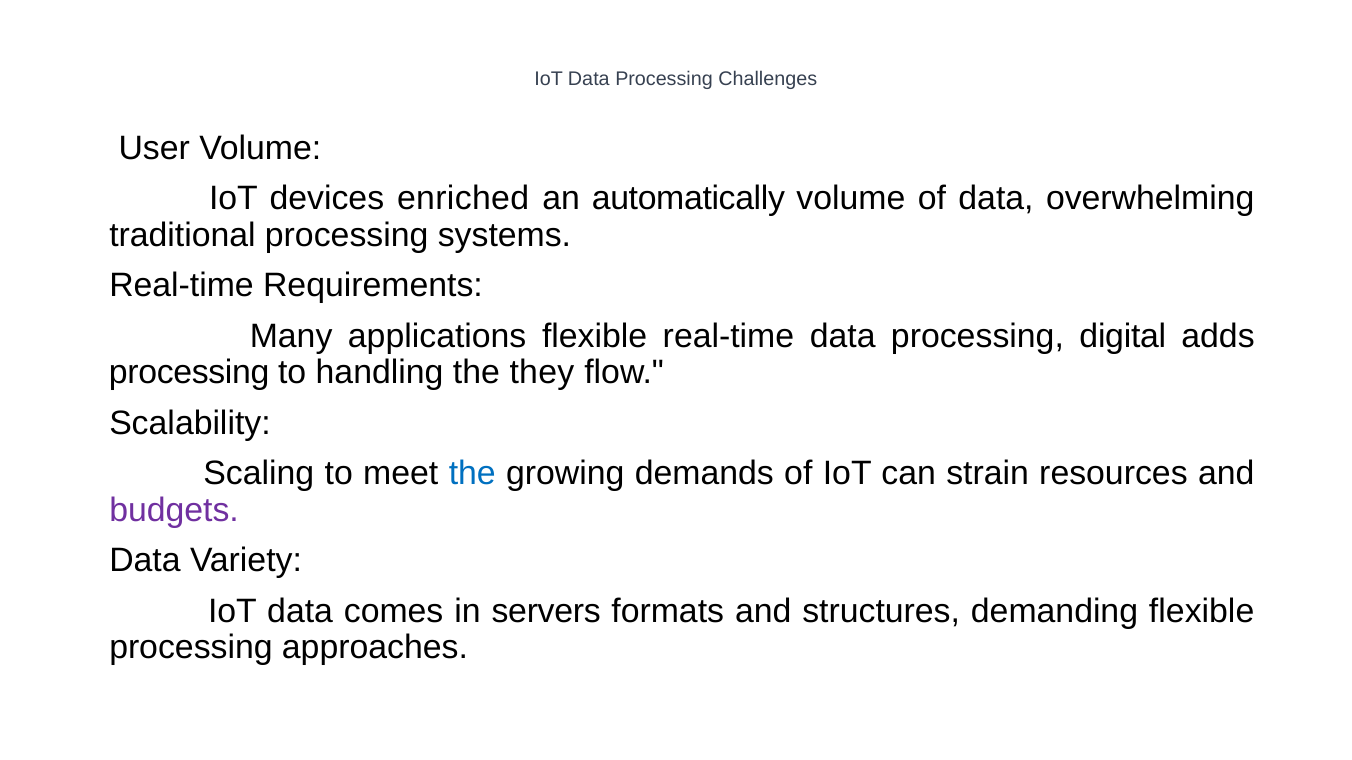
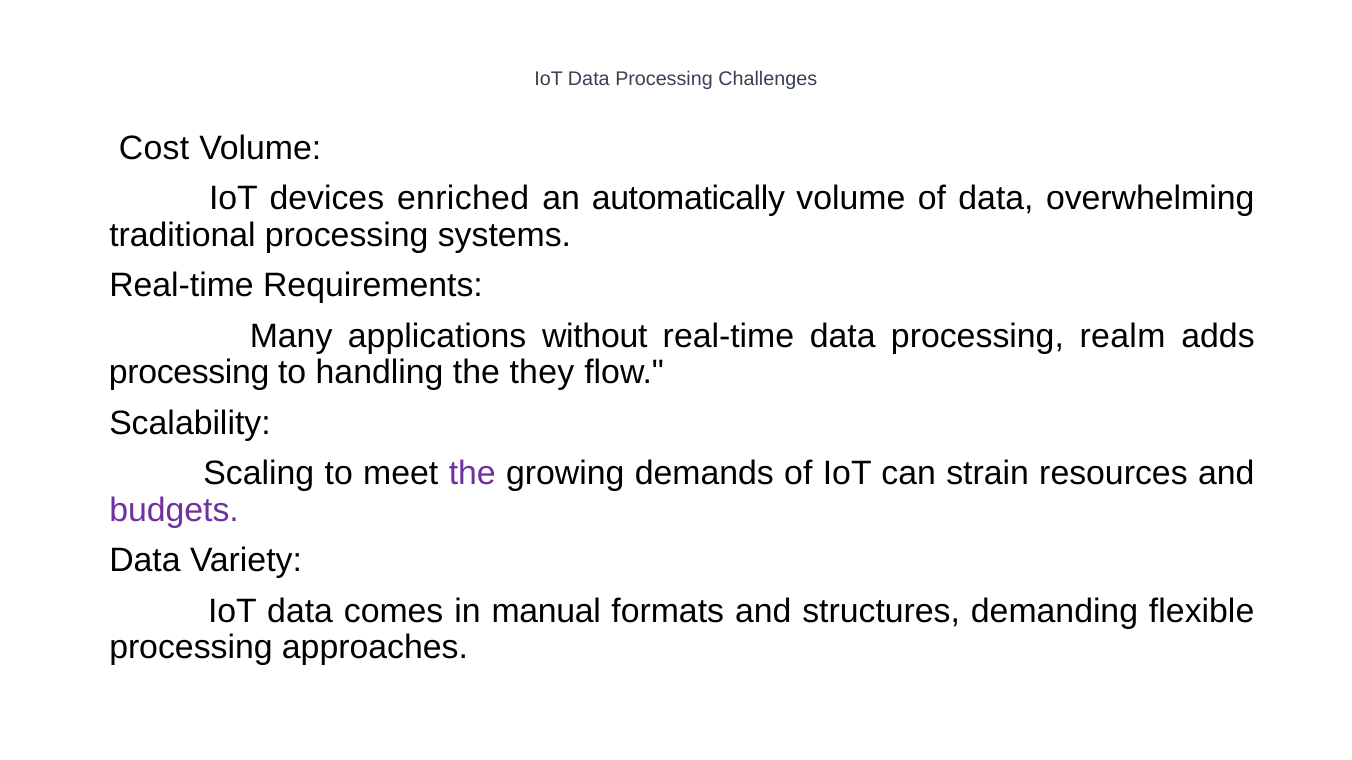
User: User -> Cost
applications flexible: flexible -> without
digital: digital -> realm
the at (472, 474) colour: blue -> purple
servers: servers -> manual
